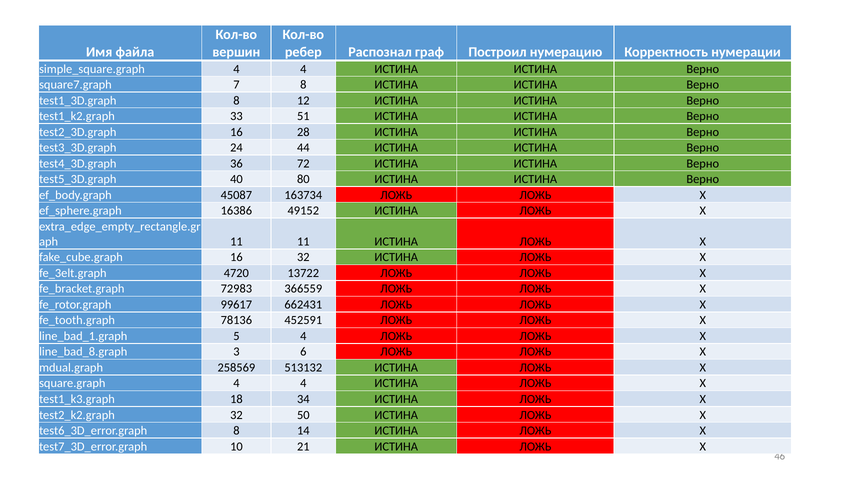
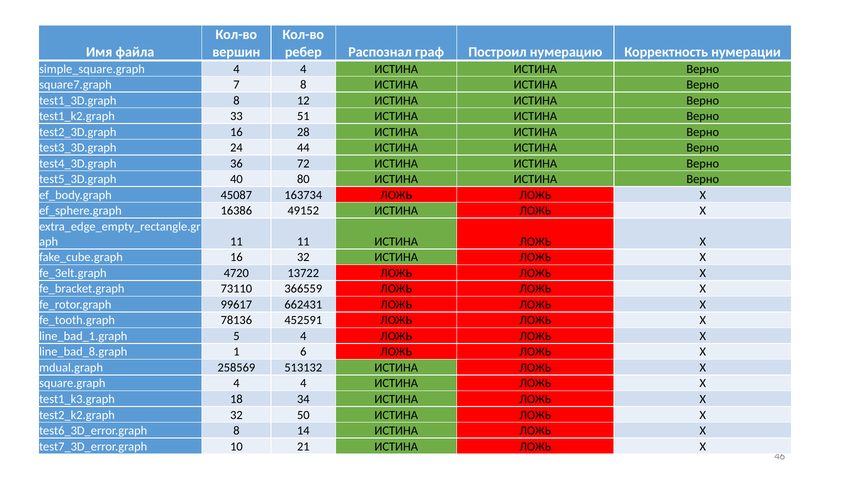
72983: 72983 -> 73110
3: 3 -> 1
